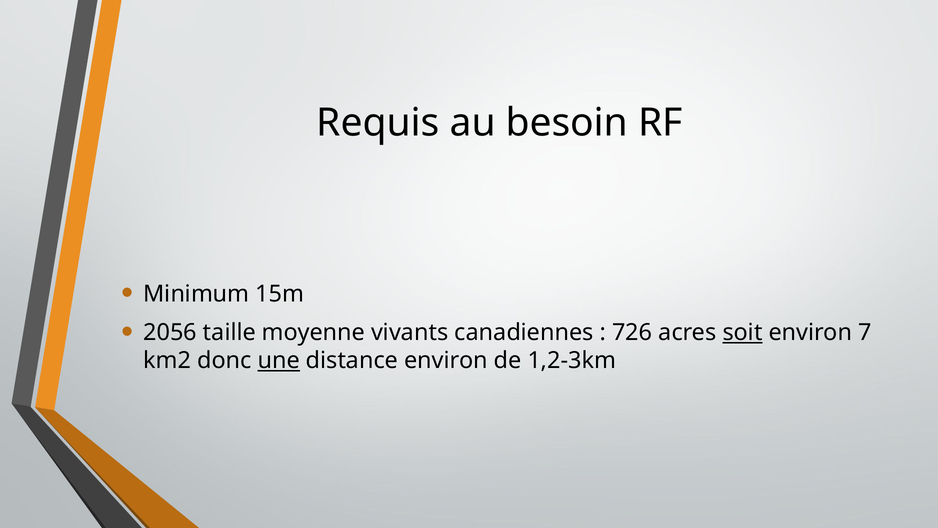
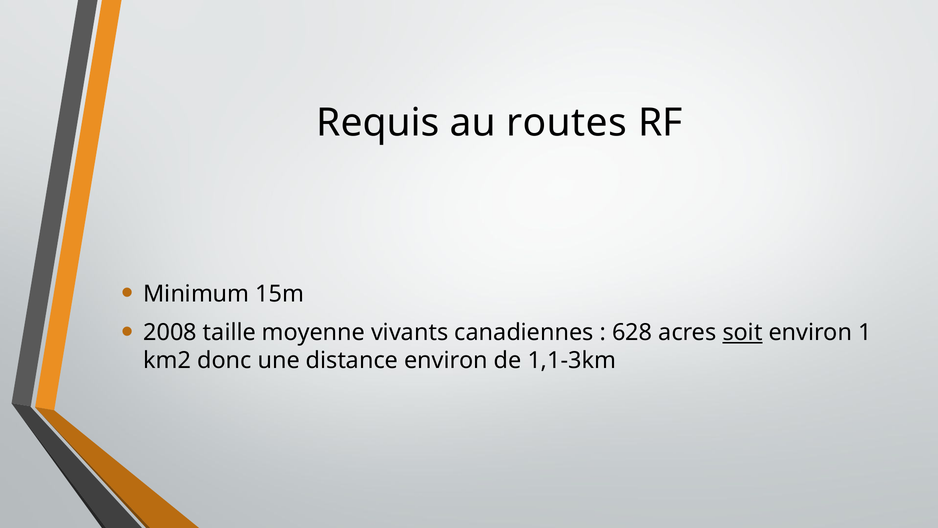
besoin: besoin -> routes
2056: 2056 -> 2008
726: 726 -> 628
7: 7 -> 1
une underline: present -> none
1,2-3km: 1,2-3km -> 1,1-3km
